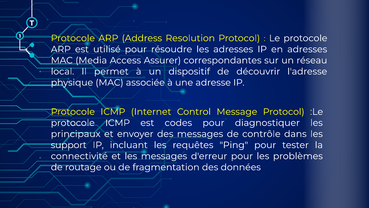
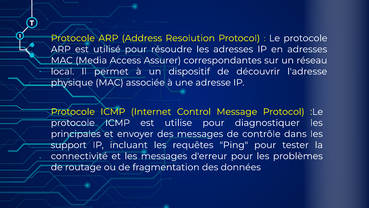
codes: codes -> utilise
principaux: principaux -> principales
